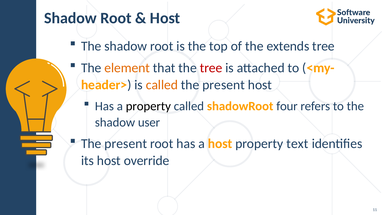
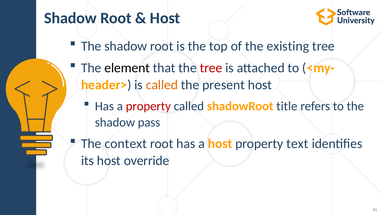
extends: extends -> existing
element colour: orange -> black
property at (148, 106) colour: black -> red
four: four -> title
user: user -> pass
present at (126, 144): present -> context
